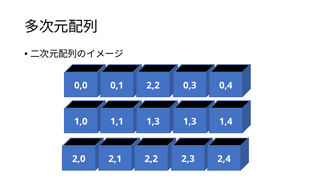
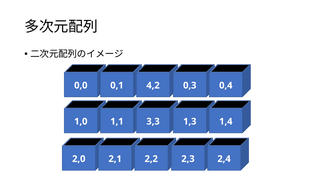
0,1 2,2: 2,2 -> 4,2
1,1 1,3: 1,3 -> 3,3
